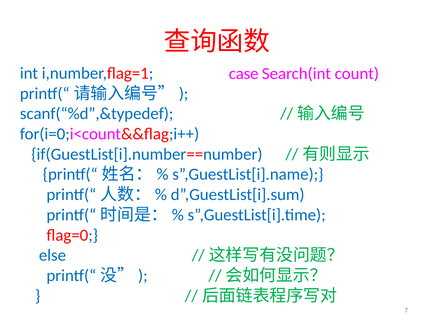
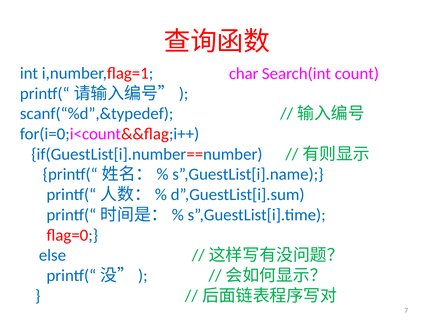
case: case -> char
